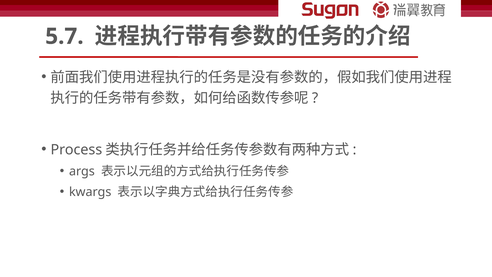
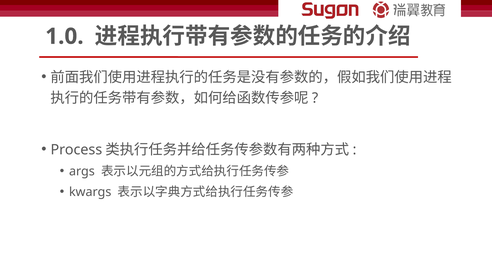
5.7: 5.7 -> 1.0
